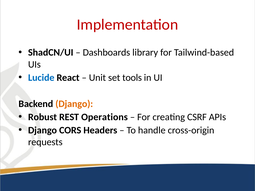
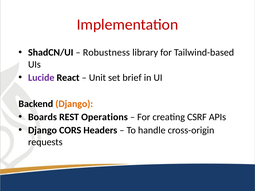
Dashboards: Dashboards -> Robustness
Lucide colour: blue -> purple
tools: tools -> brief
Robust: Robust -> Boards
